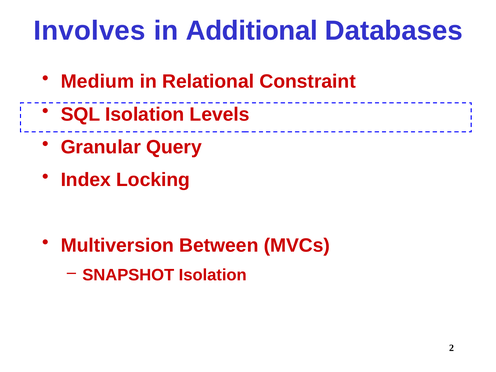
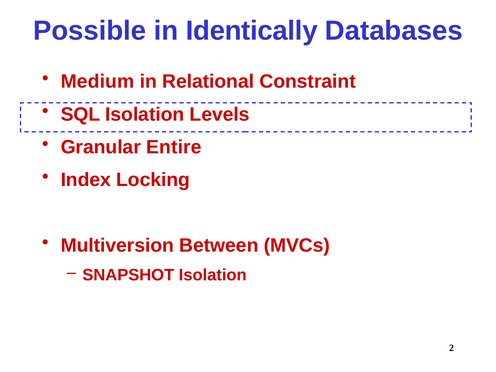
Involves: Involves -> Possible
Additional: Additional -> Identically
Query: Query -> Entire
